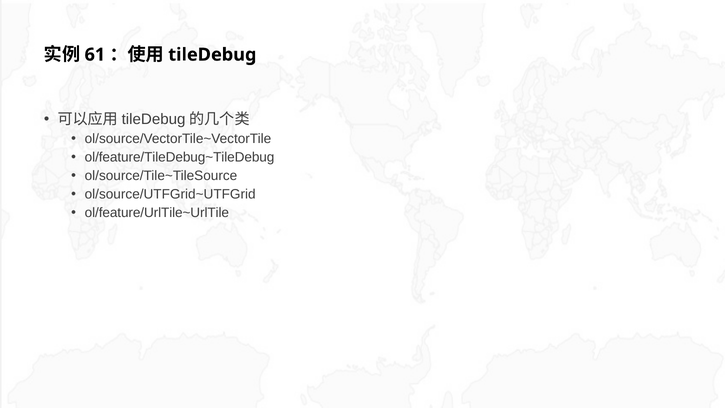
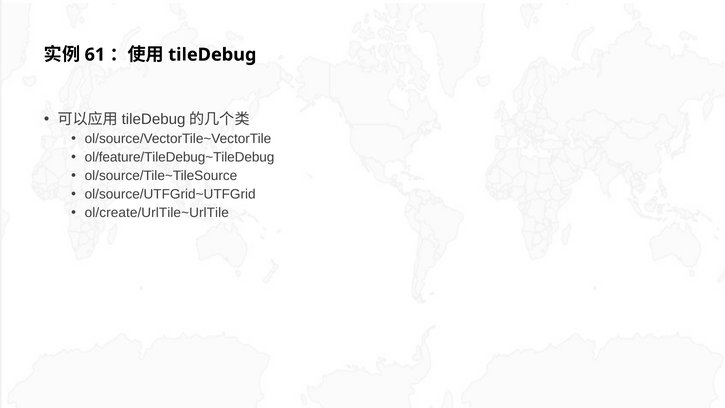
ol/feature/UrlTile~UrlTile: ol/feature/UrlTile~UrlTile -> ol/create/UrlTile~UrlTile
